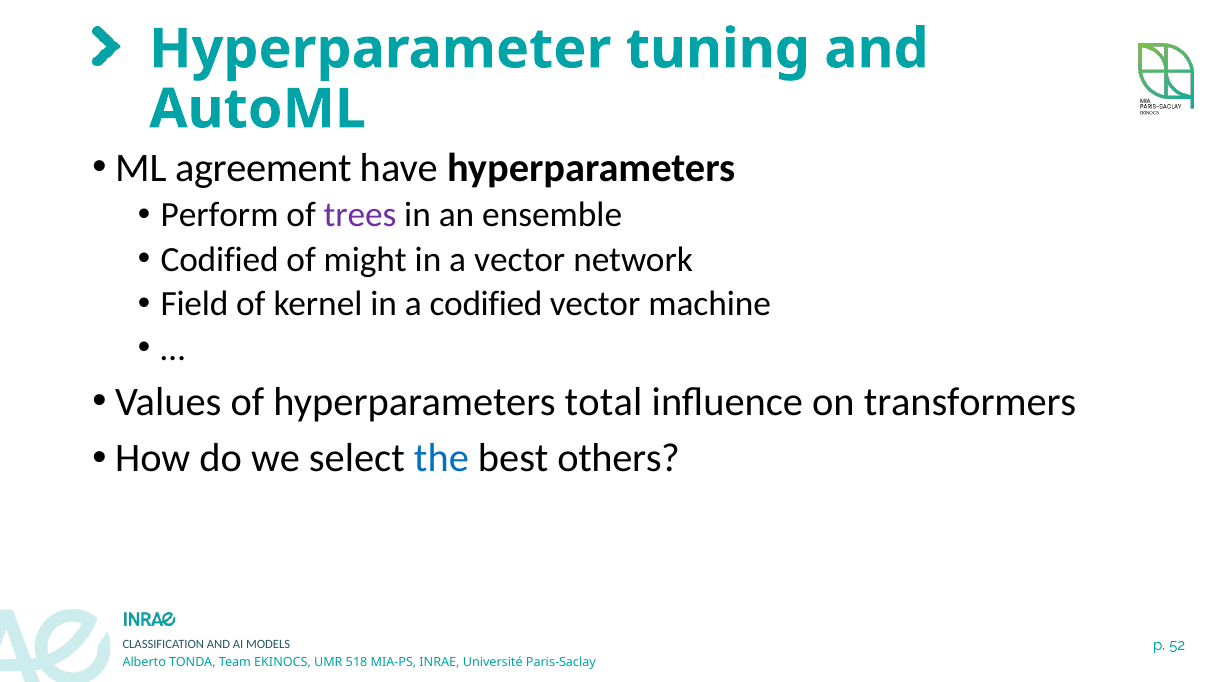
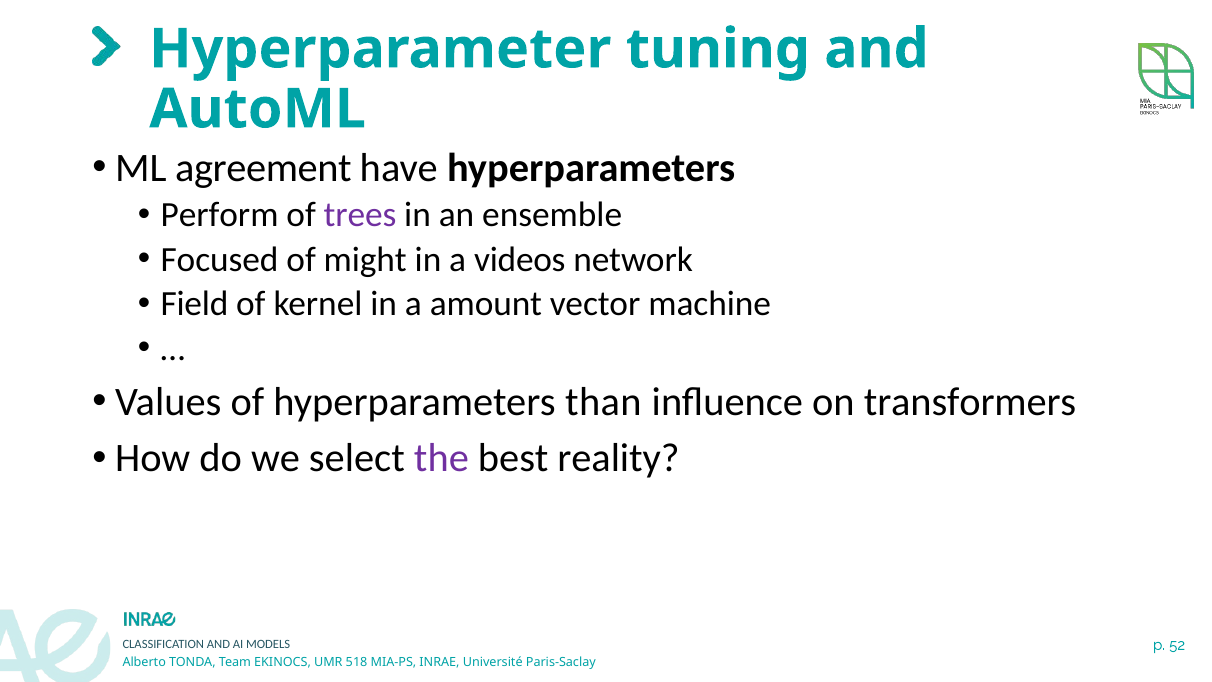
Codified at (220, 259): Codified -> Focused
a vector: vector -> videos
a codified: codified -> amount
total: total -> than
the colour: blue -> purple
others: others -> reality
